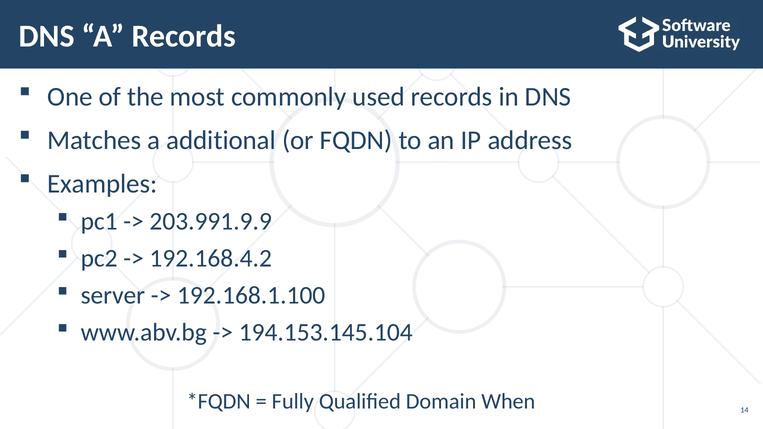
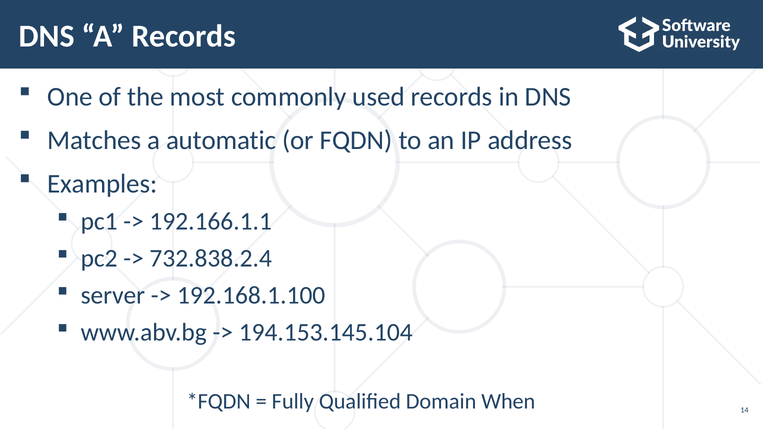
additional: additional -> automatic
203.991.9.9: 203.991.9.9 -> 192.166.1.1
192.168.4.2: 192.168.4.2 -> 732.838.2.4
